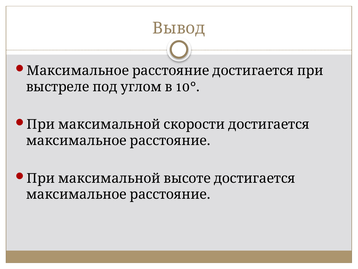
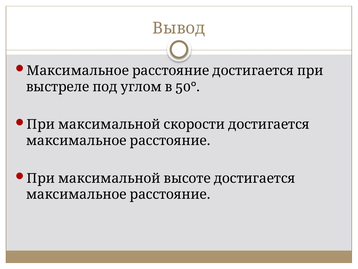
10°: 10° -> 50°
